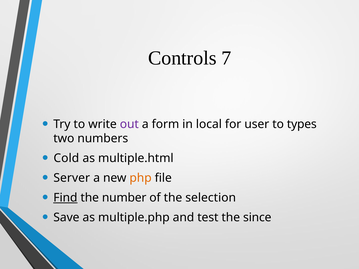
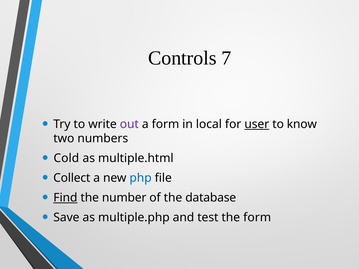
user underline: none -> present
types: types -> know
Server: Server -> Collect
php colour: orange -> blue
selection: selection -> database
the since: since -> form
